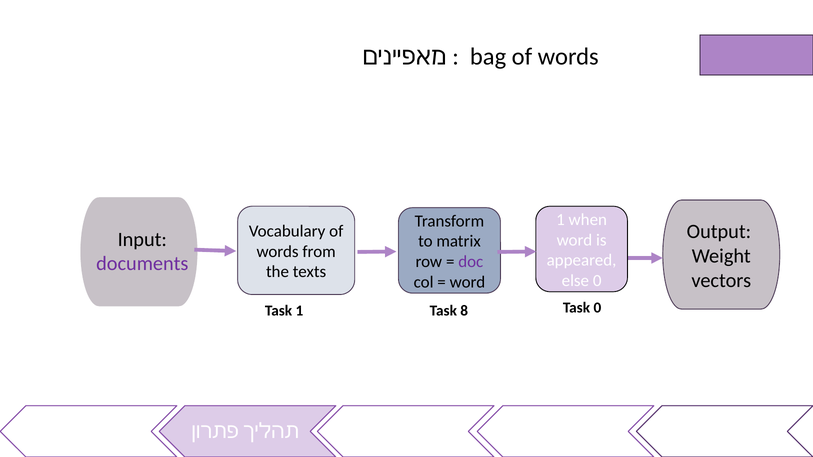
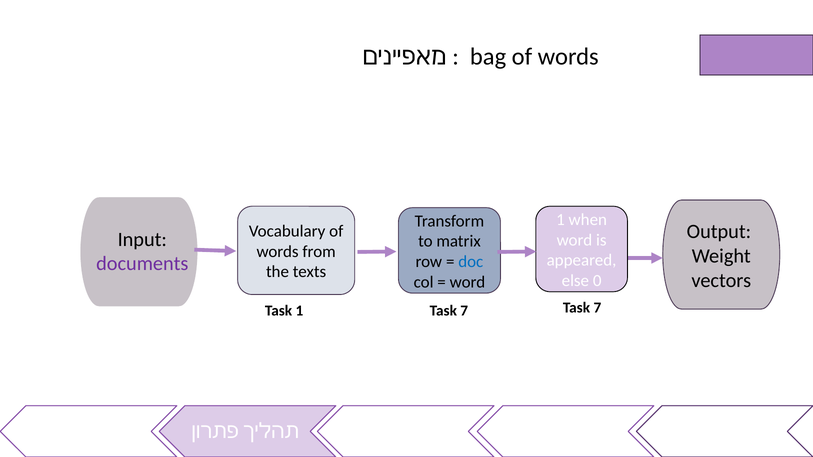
doc colour: purple -> blue
0 at (597, 308): 0 -> 7
1 Task 8: 8 -> 7
